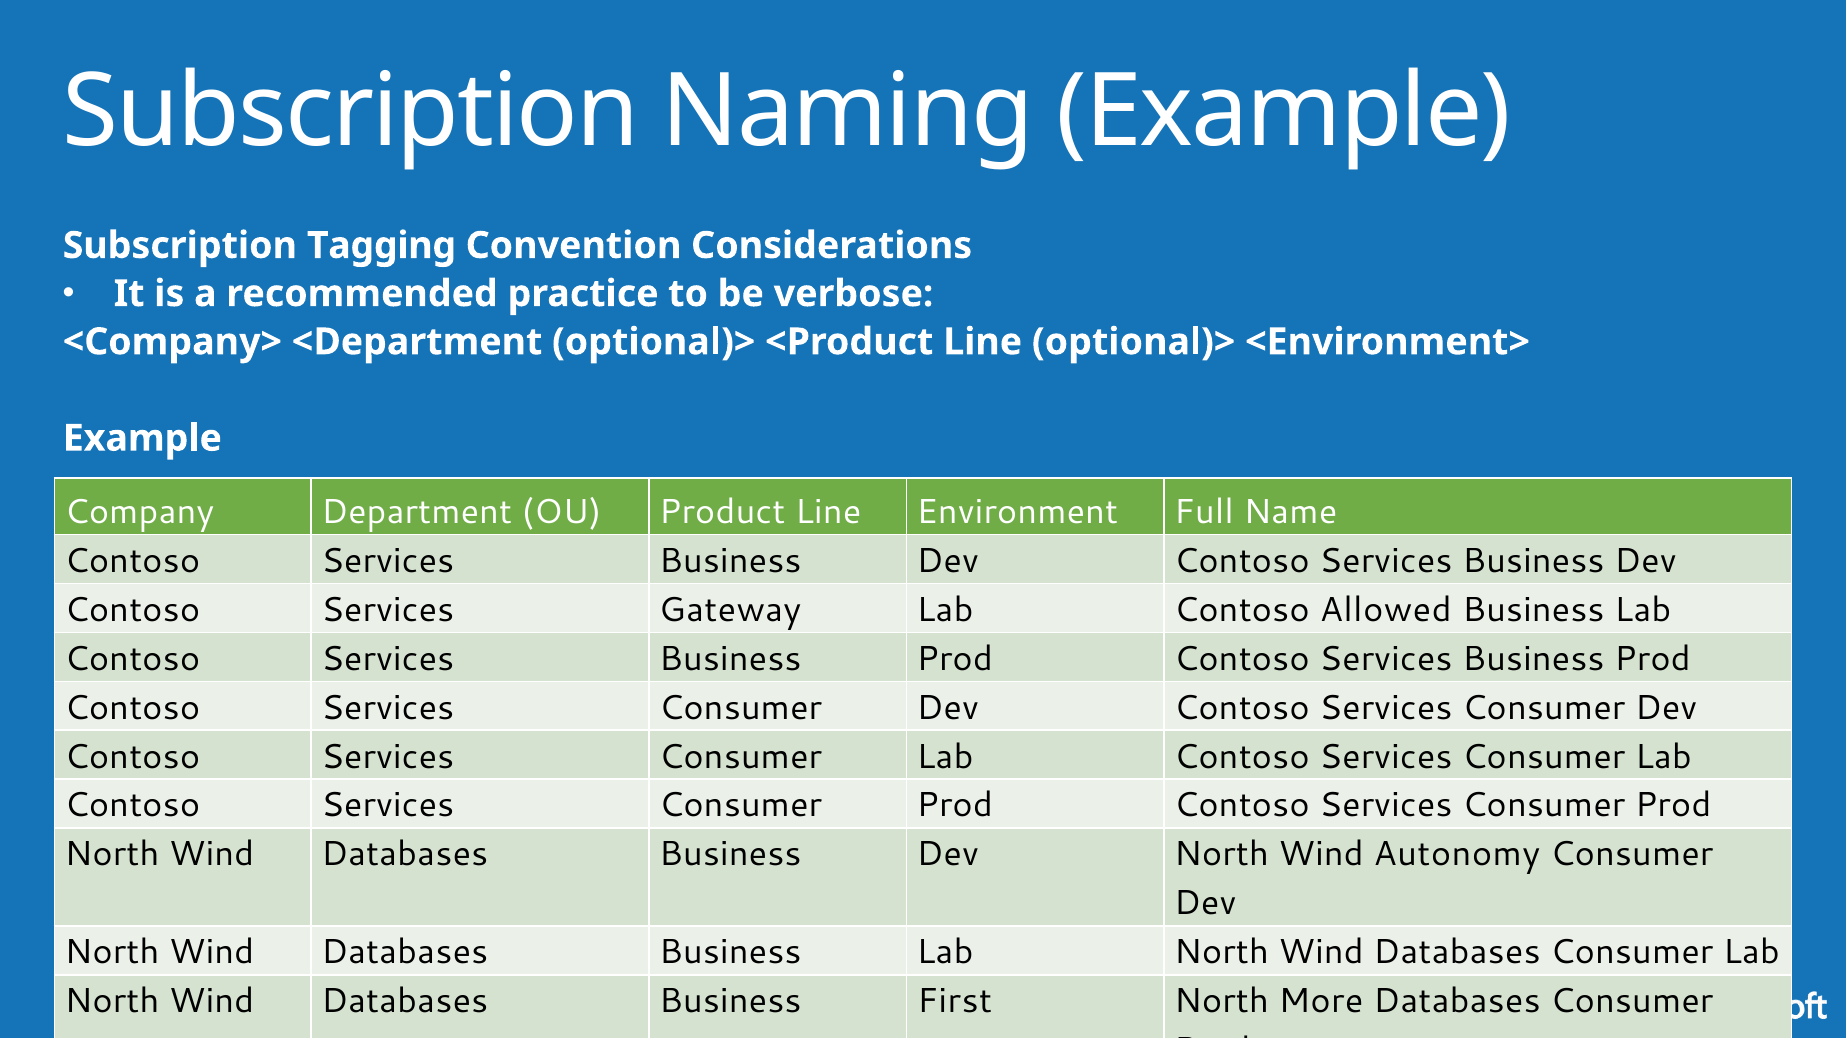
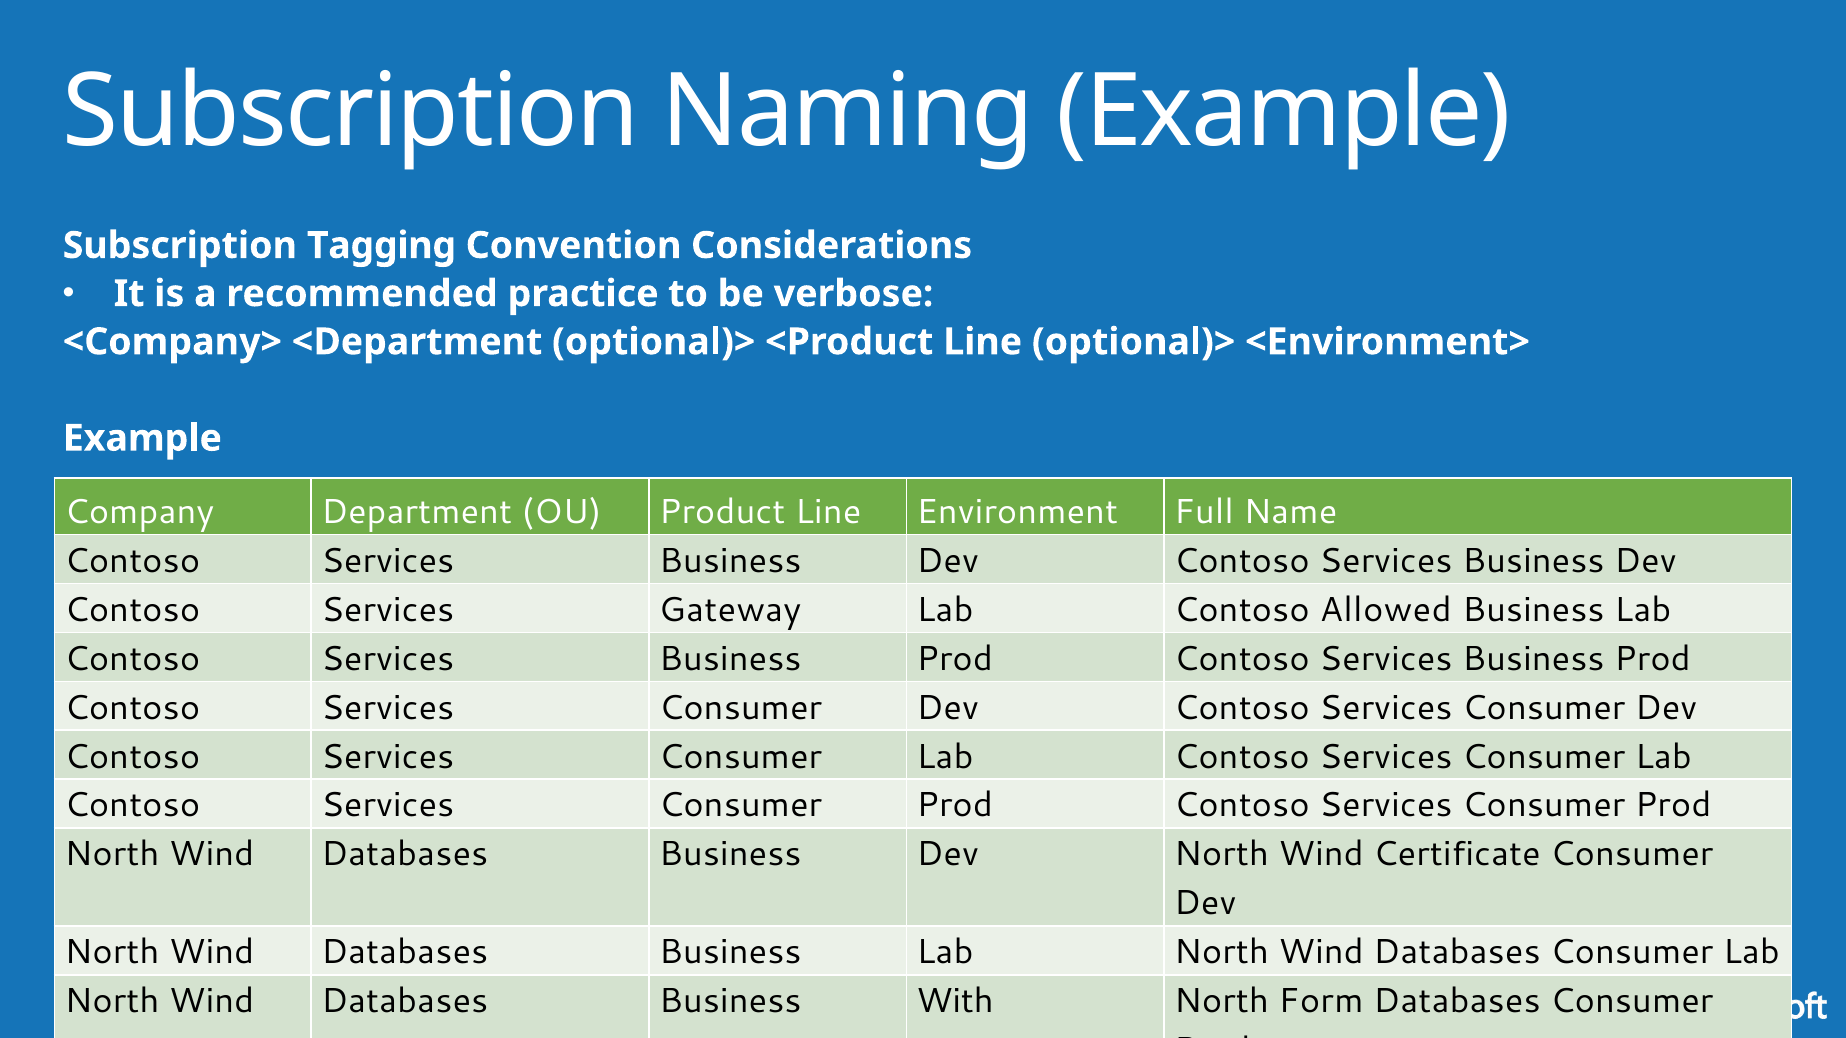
Autonomy: Autonomy -> Certificate
First: First -> With
More: More -> Form
